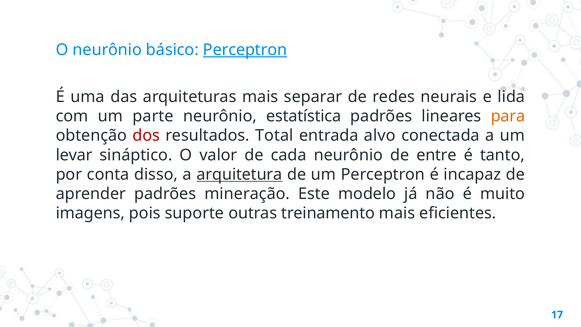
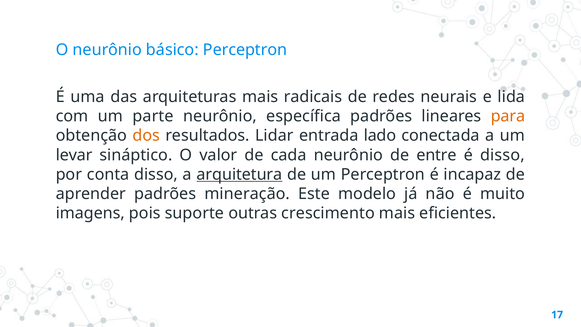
Perceptron at (245, 50) underline: present -> none
separar: separar -> radicais
estatística: estatística -> específica
dos colour: red -> orange
Total: Total -> Lidar
alvo: alvo -> lado
é tanto: tanto -> disso
treinamento: treinamento -> crescimento
